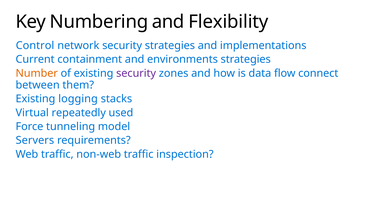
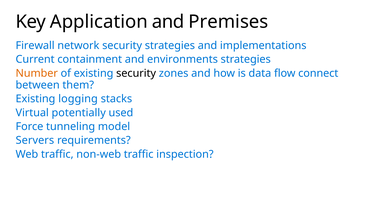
Numbering: Numbering -> Application
Flexibility: Flexibility -> Premises
Control: Control -> Firewall
security at (136, 73) colour: purple -> black
repeatedly: repeatedly -> potentially
